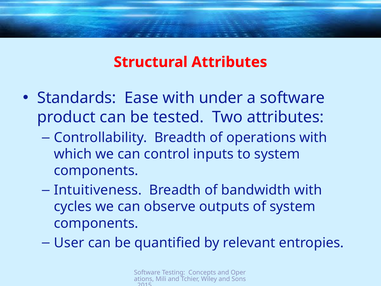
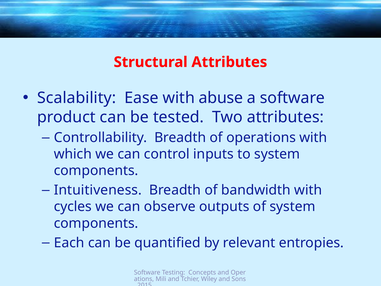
Standards: Standards -> Scalability
under: under -> abuse
User: User -> Each
